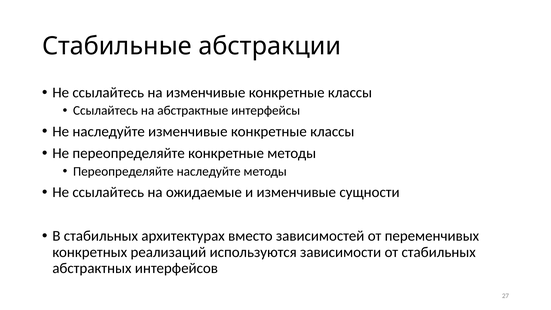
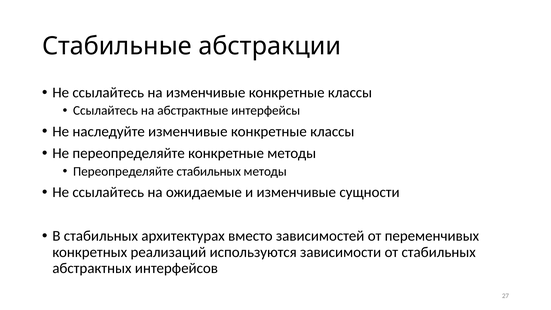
Переопределяйте наследуйте: наследуйте -> стабильных
